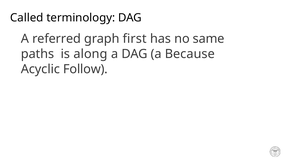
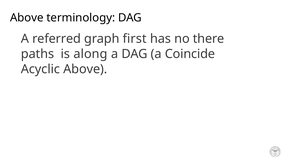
Called at (27, 18): Called -> Above
same: same -> there
Because: Because -> Coincide
Acyclic Follow: Follow -> Above
